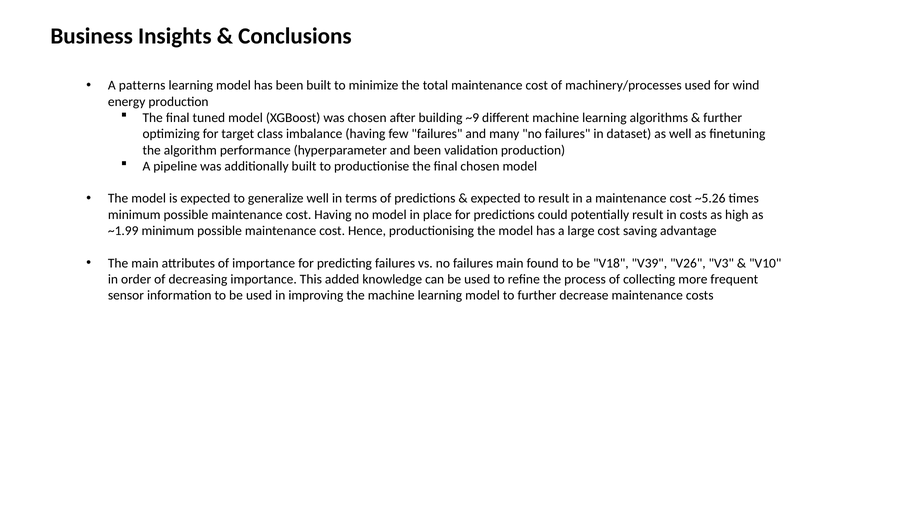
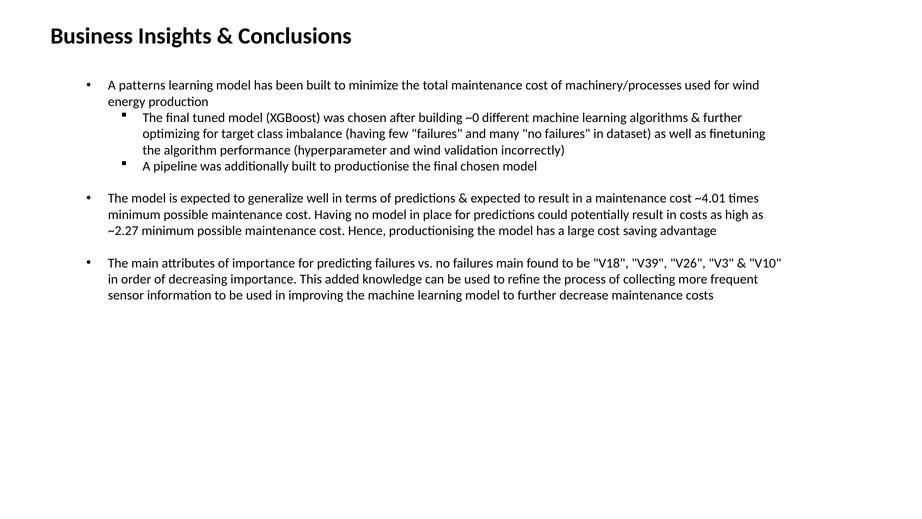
~9: ~9 -> ~0
and been: been -> wind
validation production: production -> incorrectly
~5.26: ~5.26 -> ~4.01
~1.99: ~1.99 -> ~2.27
